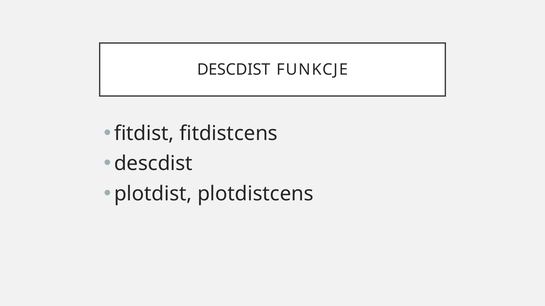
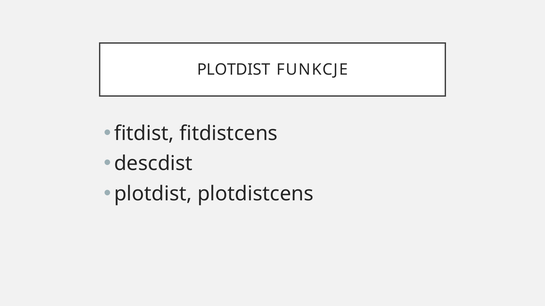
DESCDIST at (234, 70): DESCDIST -> PLOTDIST
